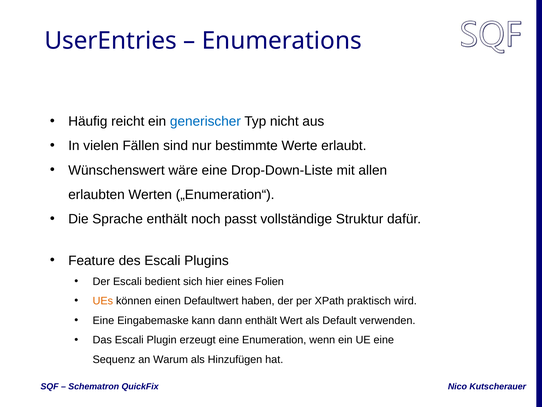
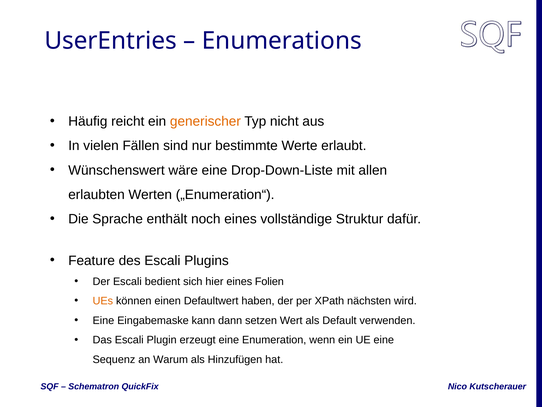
generischer colour: blue -> orange
noch passt: passt -> eines
praktisch: praktisch -> nächsten
dann enthält: enthält -> setzen
